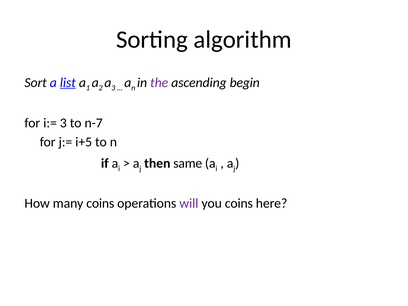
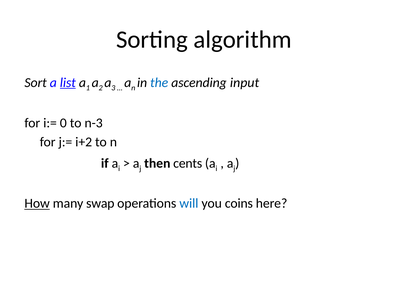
the colour: purple -> blue
begin: begin -> input
i:= 3: 3 -> 0
n-7: n-7 -> n-3
i+5: i+5 -> i+2
same: same -> cents
How underline: none -> present
many coins: coins -> swap
will colour: purple -> blue
